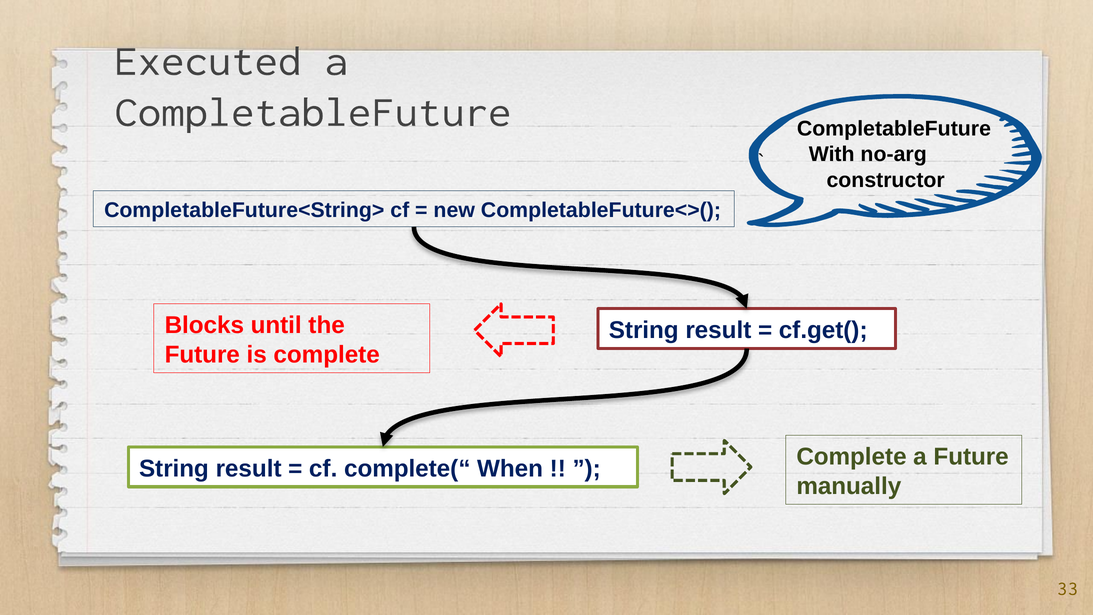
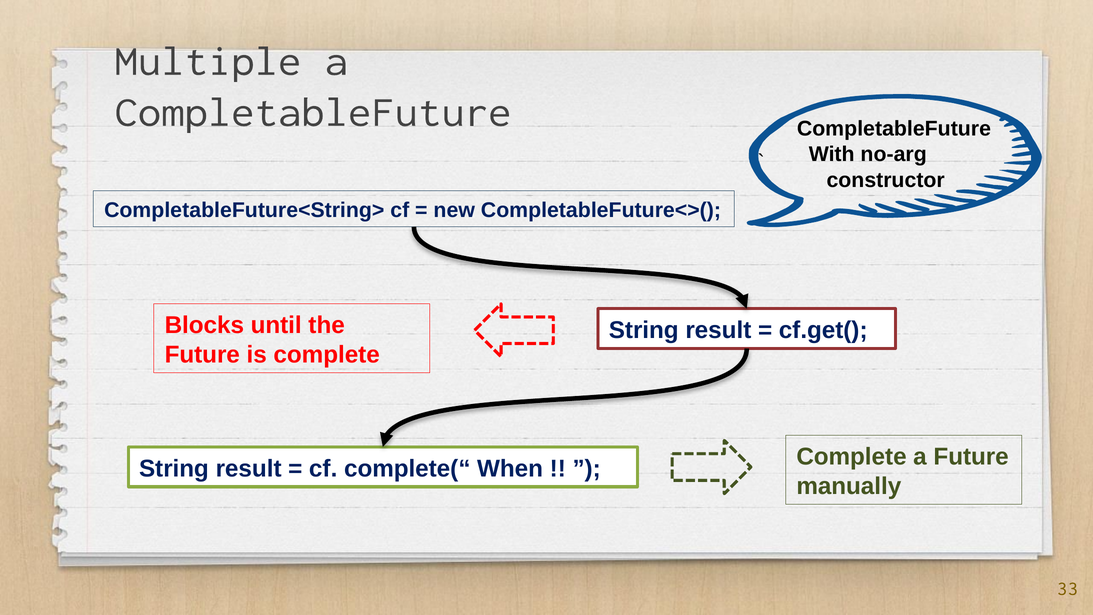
Executed: Executed -> Multiple
